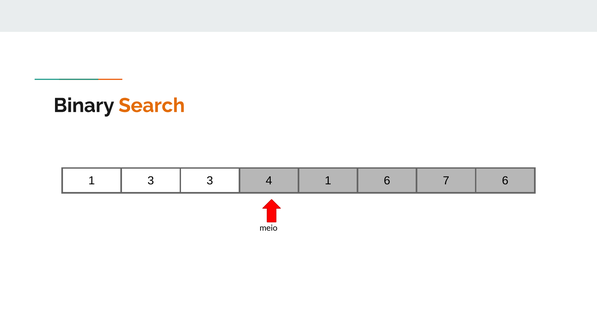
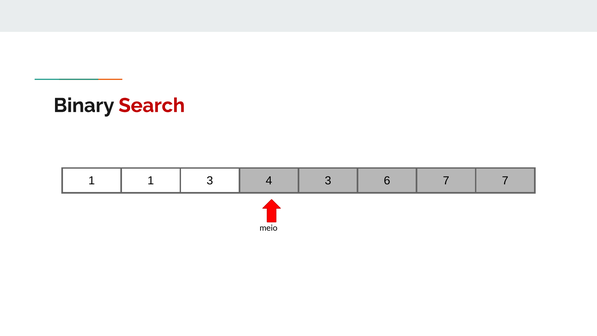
Search colour: orange -> red
1 3: 3 -> 1
4 1: 1 -> 3
7 6: 6 -> 7
